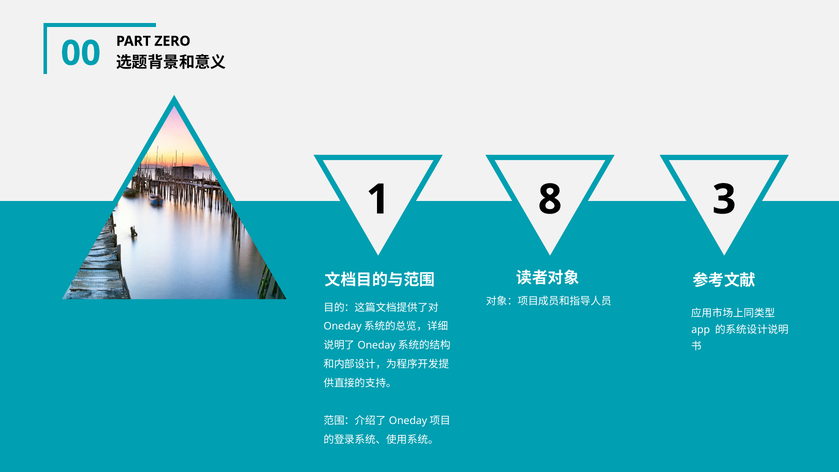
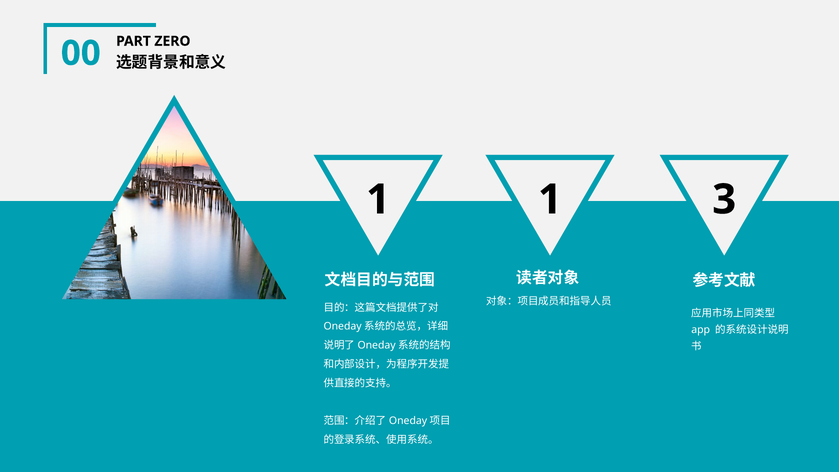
1 8: 8 -> 1
